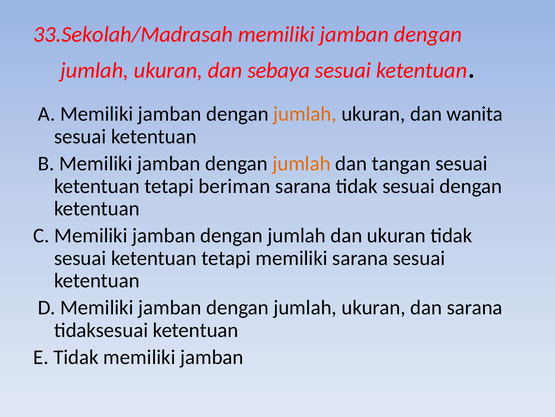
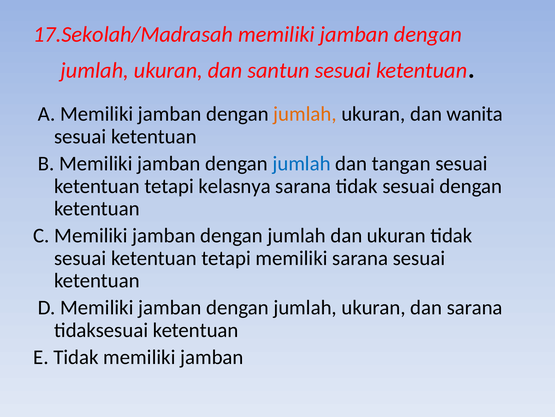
33.Sekolah/Madrasah: 33.Sekolah/Madrasah -> 17.Sekolah/Madrasah
sebaya: sebaya -> santun
jumlah at (302, 163) colour: orange -> blue
beriman: beriman -> kelasnya
